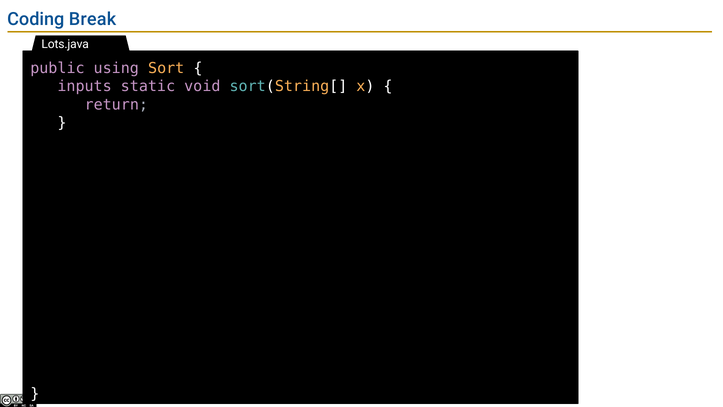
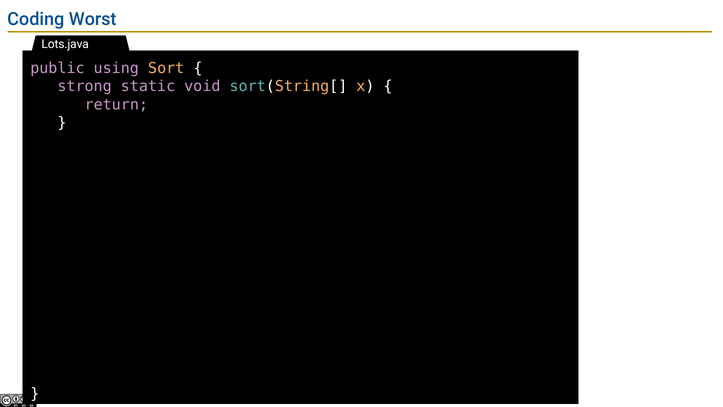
Break: Break -> Worst
inputs: inputs -> strong
